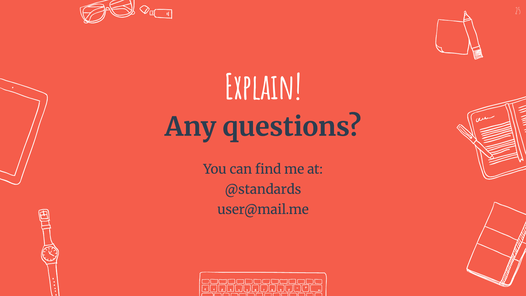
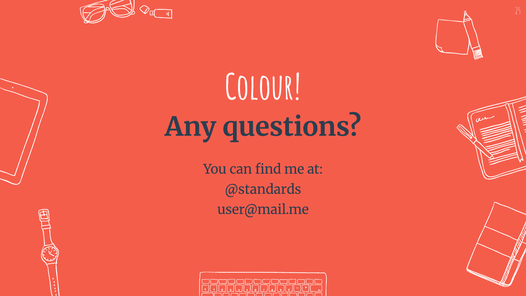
Explain: Explain -> Colour
